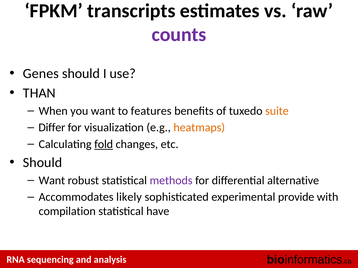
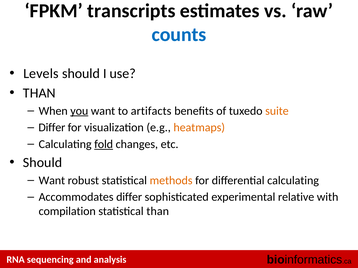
counts colour: purple -> blue
Genes: Genes -> Levels
you underline: none -> present
features: features -> artifacts
methods colour: purple -> orange
differential alternative: alternative -> calculating
Accommodates likely: likely -> differ
provide: provide -> relative
statistical have: have -> than
